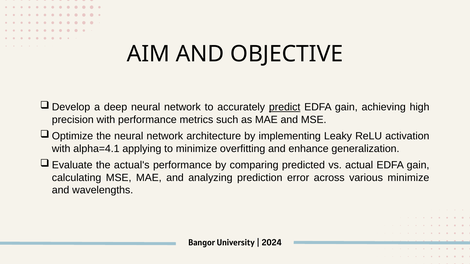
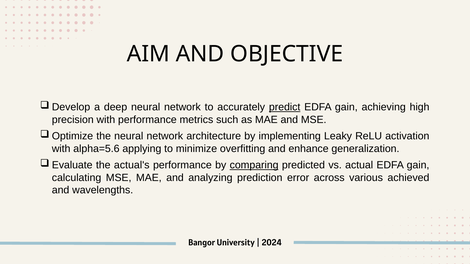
alpha=4.1: alpha=4.1 -> alpha=5.6
comparing underline: none -> present
various minimize: minimize -> achieved
